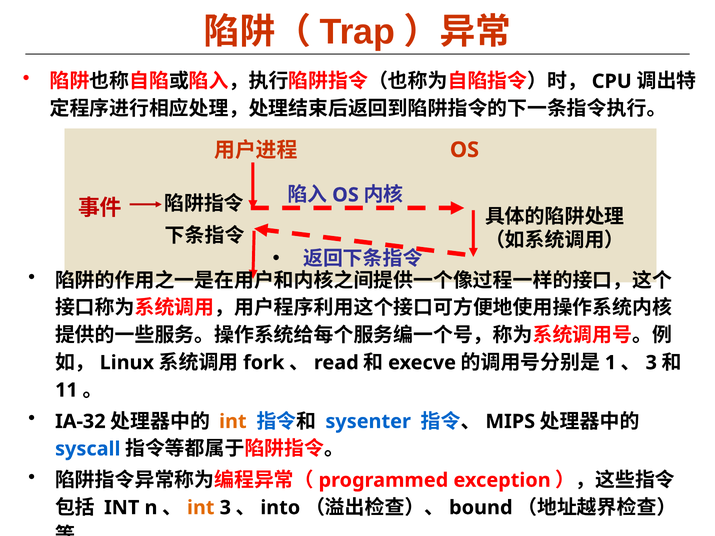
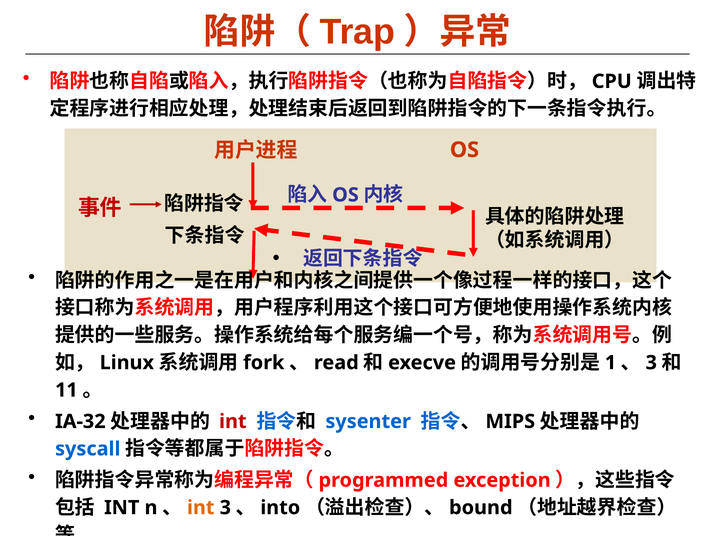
int at (233, 422) colour: orange -> red
